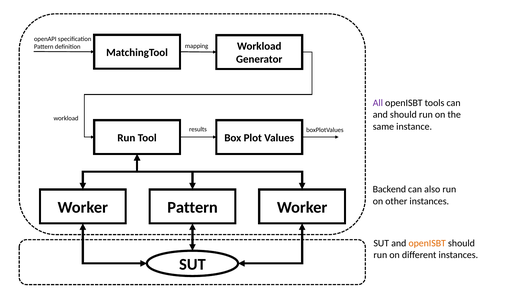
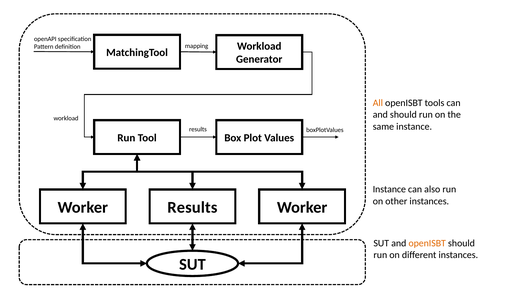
All colour: purple -> orange
Backend at (389, 190): Backend -> Instance
Pattern at (193, 208): Pattern -> Results
